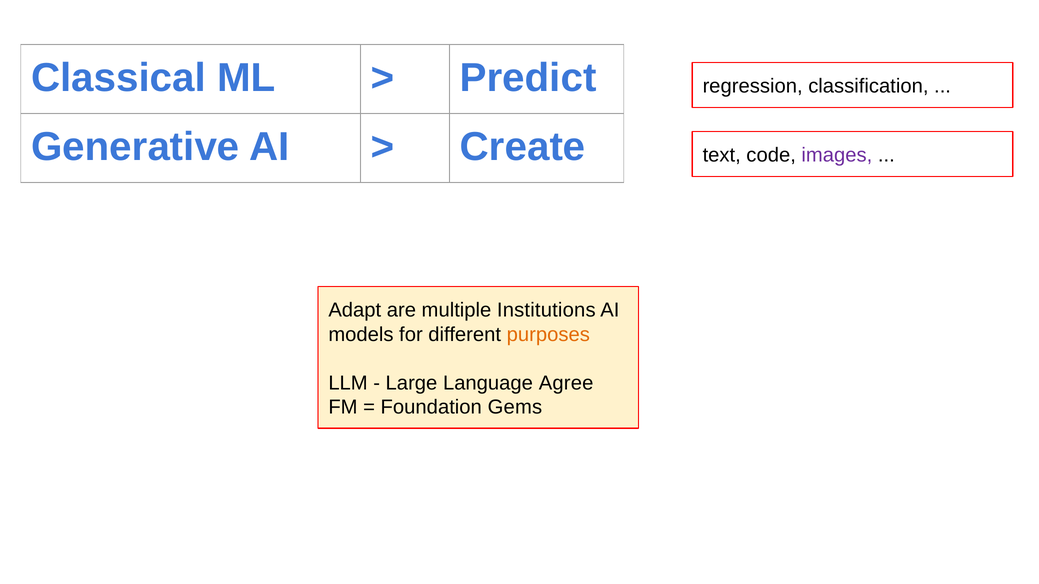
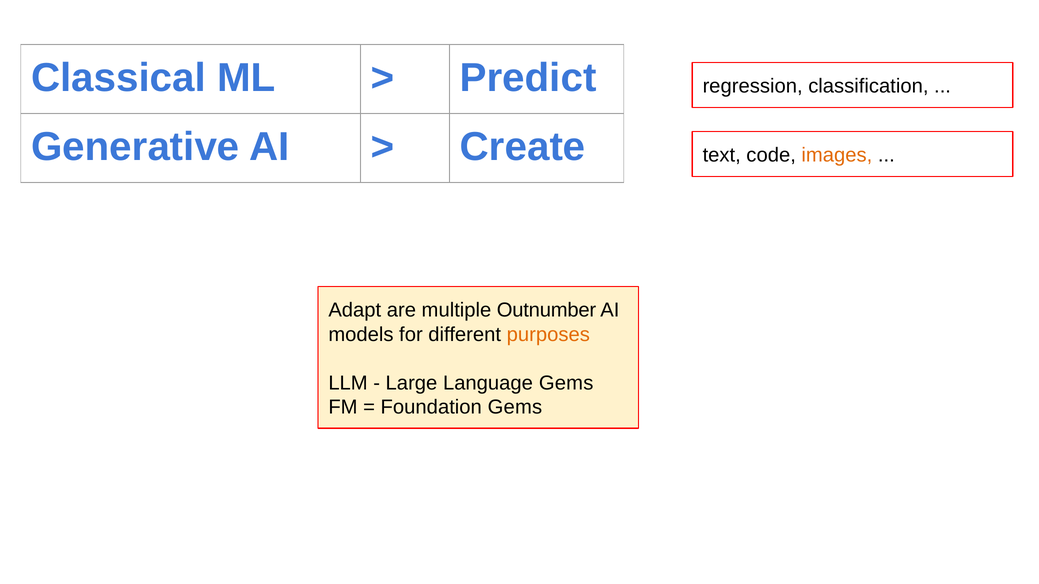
images colour: purple -> orange
Institutions: Institutions -> Outnumber
Language Agree: Agree -> Gems
